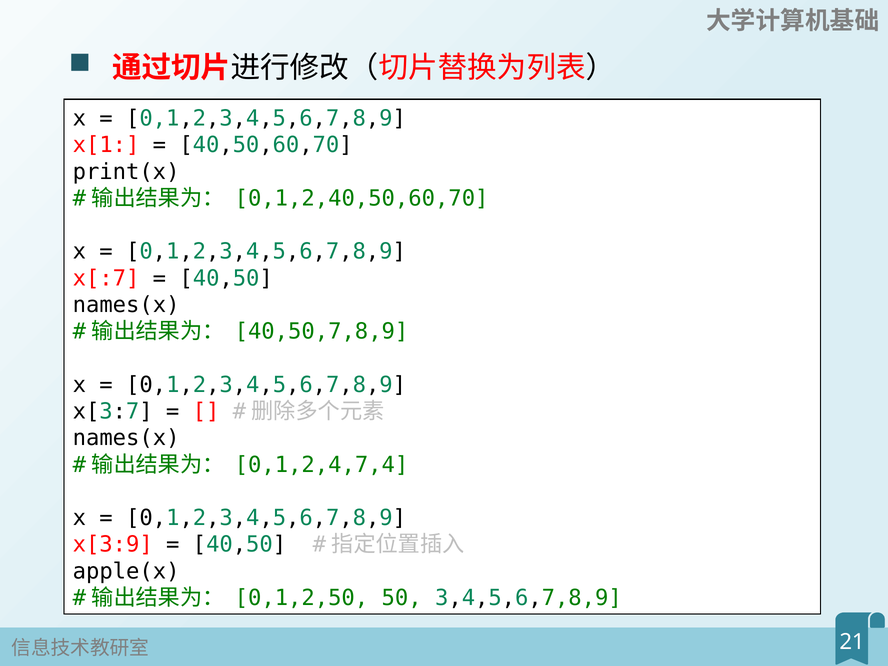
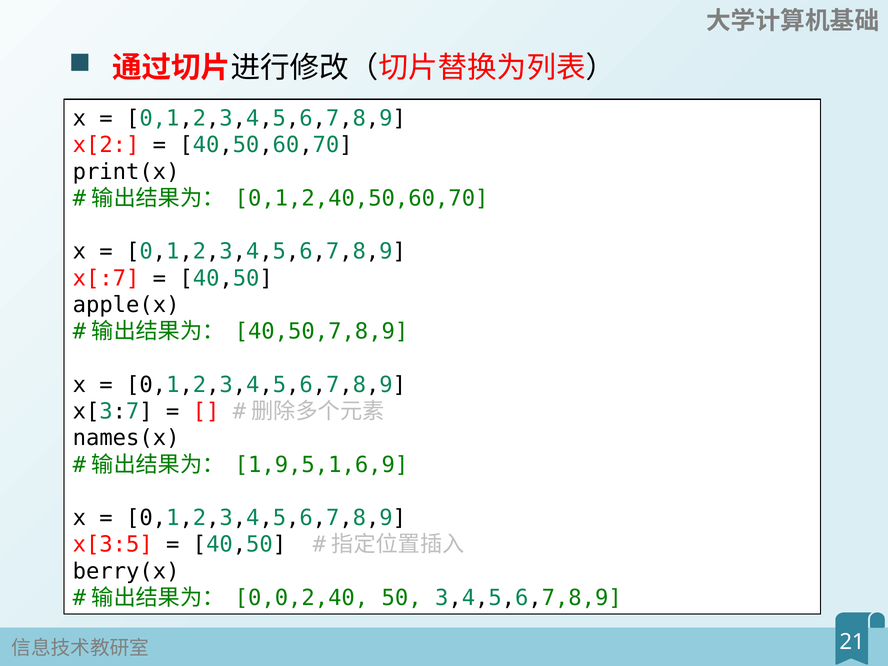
x[1: x[1 -> x[2
names(x at (126, 305): names(x -> apple(x
0,1,2,4,7,4: 0,1,2,4,7,4 -> 1,9,5,1,6,9
x[3:9: x[3:9 -> x[3:5
apple(x: apple(x -> berry(x
0,1,2,50: 0,1,2,50 -> 0,0,2,40
